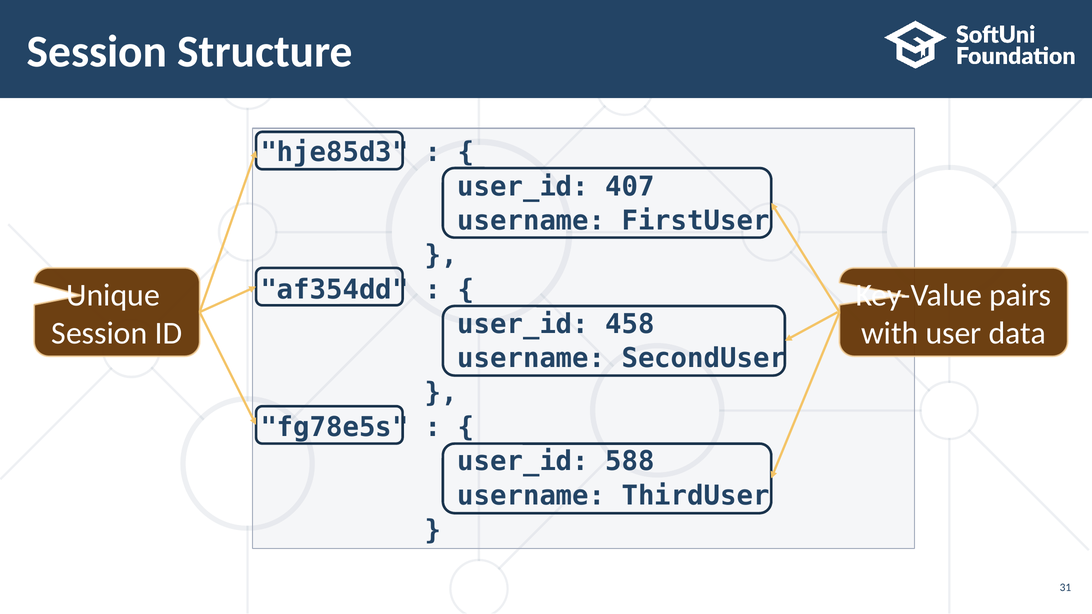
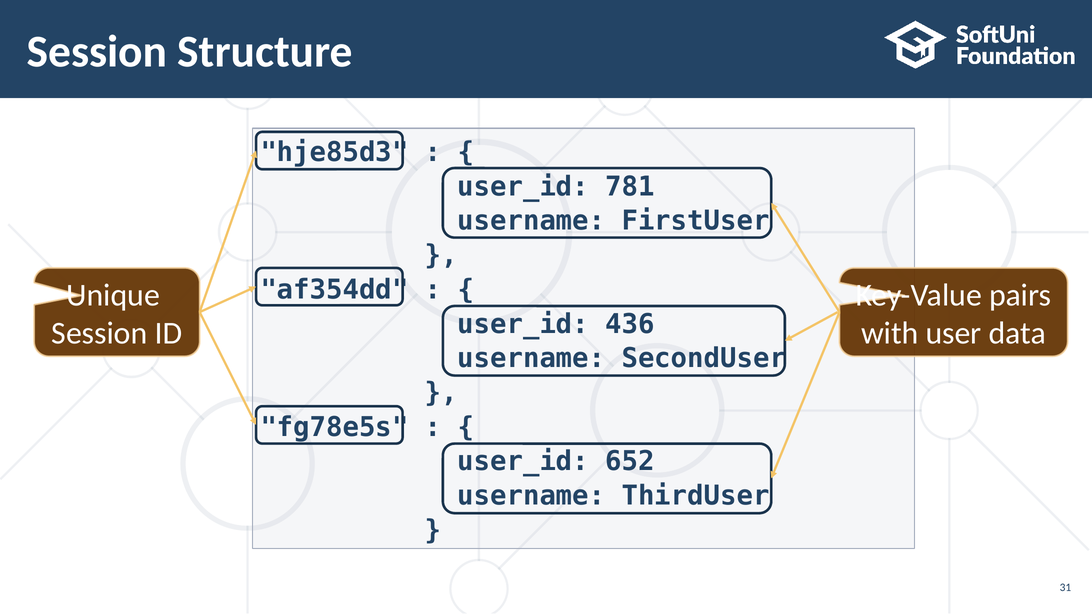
407: 407 -> 781
458: 458 -> 436
588: 588 -> 652
